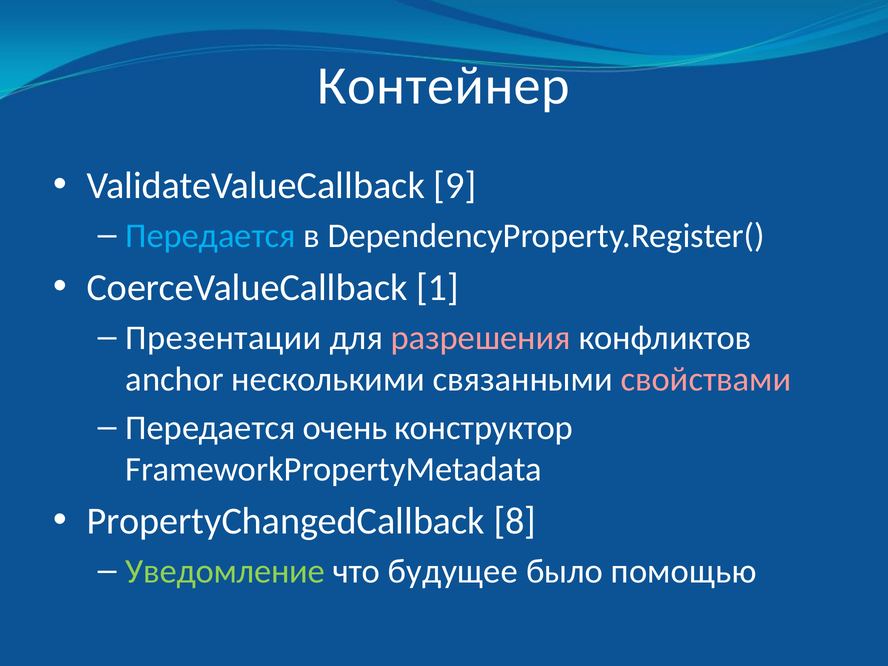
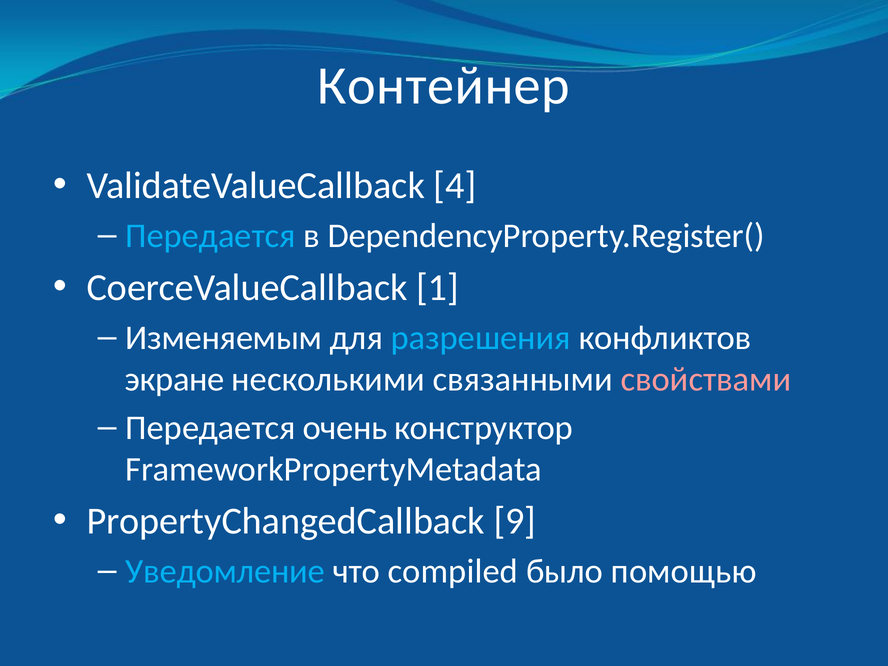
9: 9 -> 4
Презентации: Презентации -> Изменяемым
разрешения colour: pink -> light blue
anchor: anchor -> экране
8: 8 -> 9
Уведомление colour: light green -> light blue
будущее: будущее -> compiled
